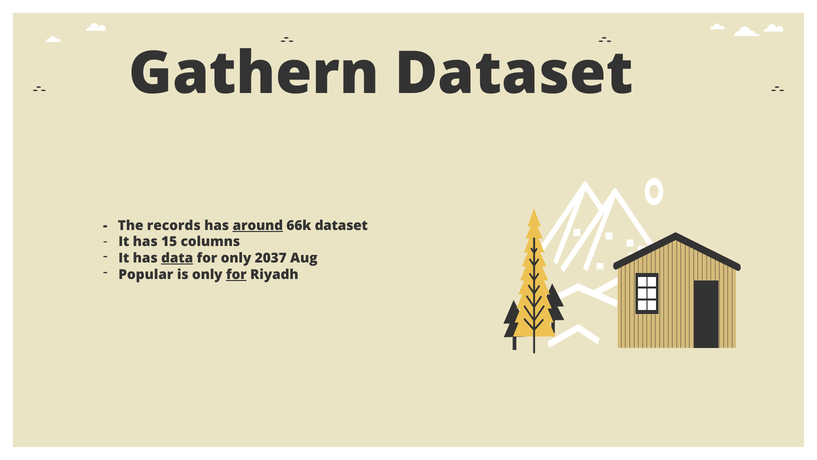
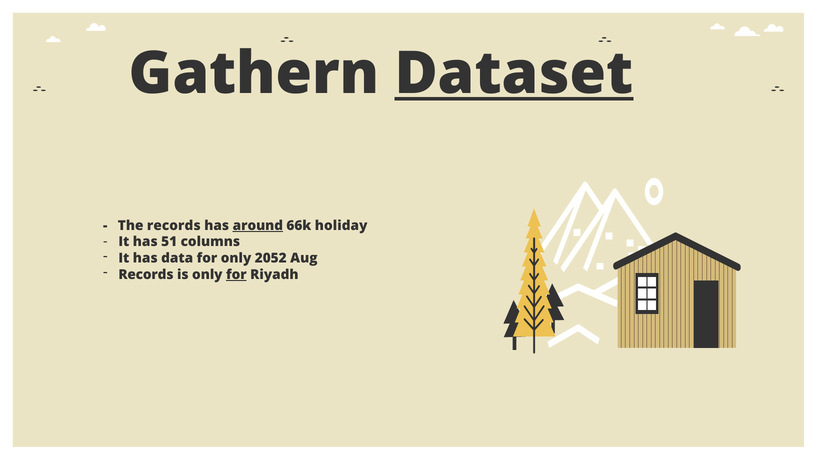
Dataset at (514, 73) underline: none -> present
66k dataset: dataset -> holiday
15: 15 -> 51
data underline: present -> none
2037: 2037 -> 2052
Popular at (146, 274): Popular -> Records
